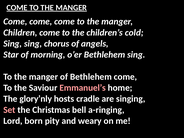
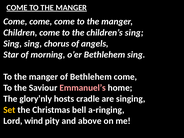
children’s cold: cold -> sing
Set colour: pink -> yellow
born: born -> wind
weary: weary -> above
